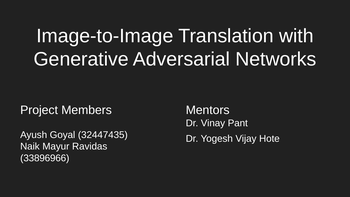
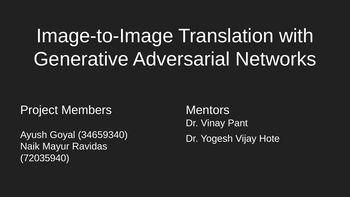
32447435: 32447435 -> 34659340
33896966: 33896966 -> 72035940
